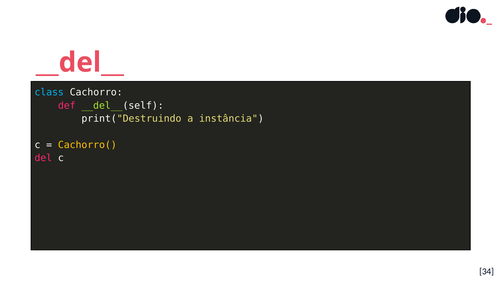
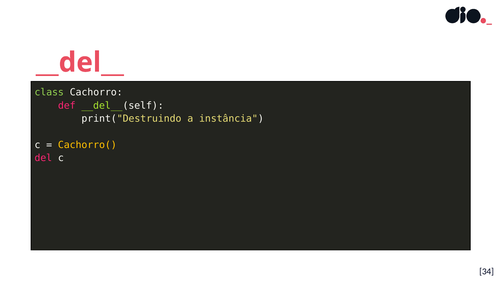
class colour: light blue -> light green
